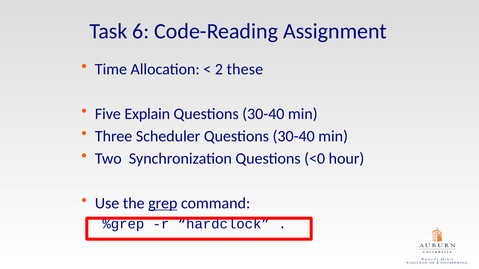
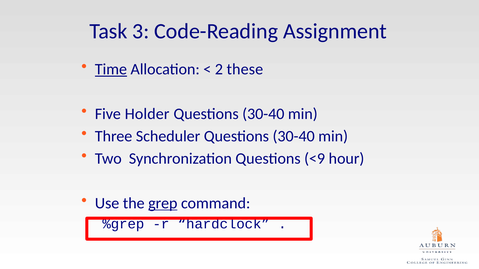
6: 6 -> 3
Time underline: none -> present
Explain: Explain -> Holder
<0: <0 -> <9
